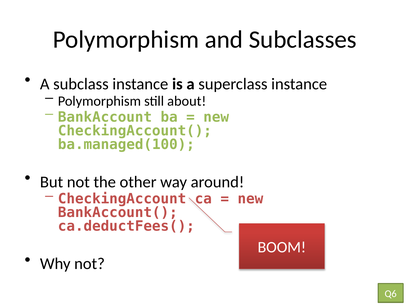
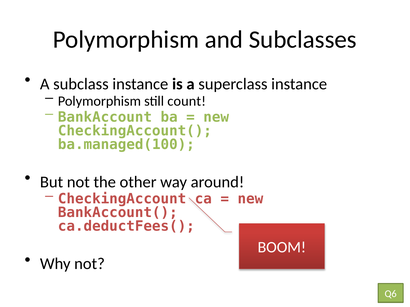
about: about -> count
